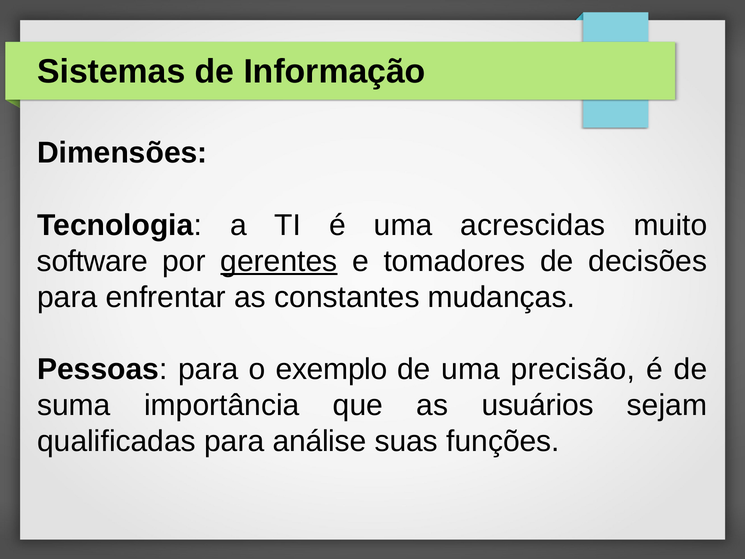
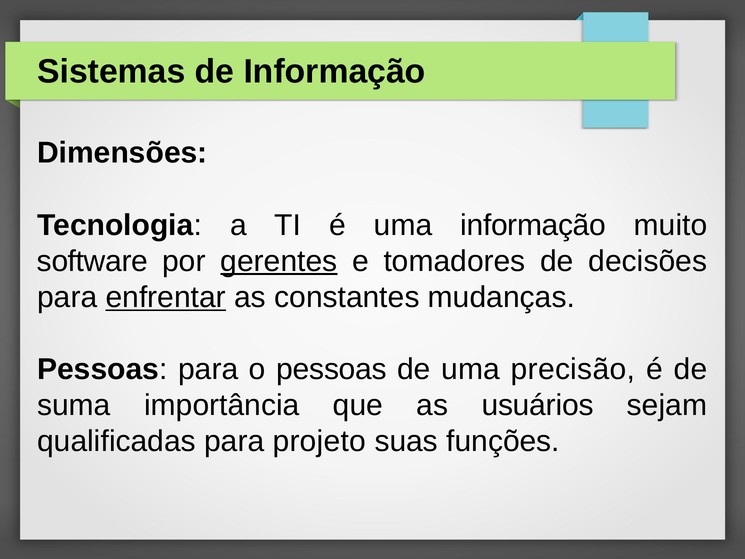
uma acrescidas: acrescidas -> informação
enfrentar underline: none -> present
o exemplo: exemplo -> pessoas
análise: análise -> projeto
